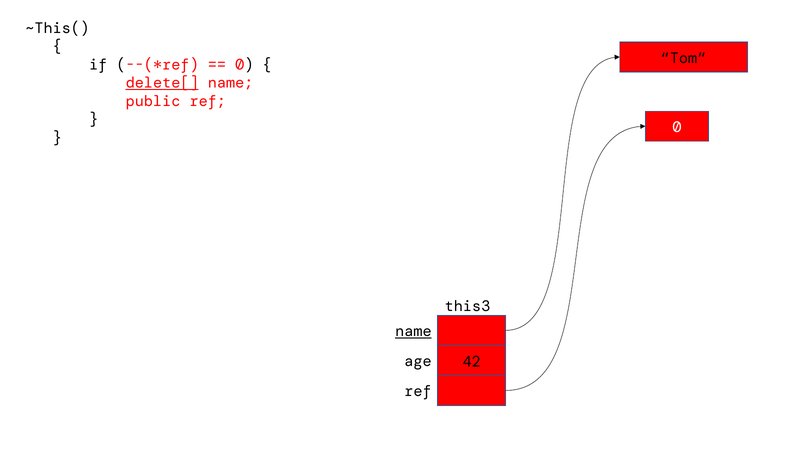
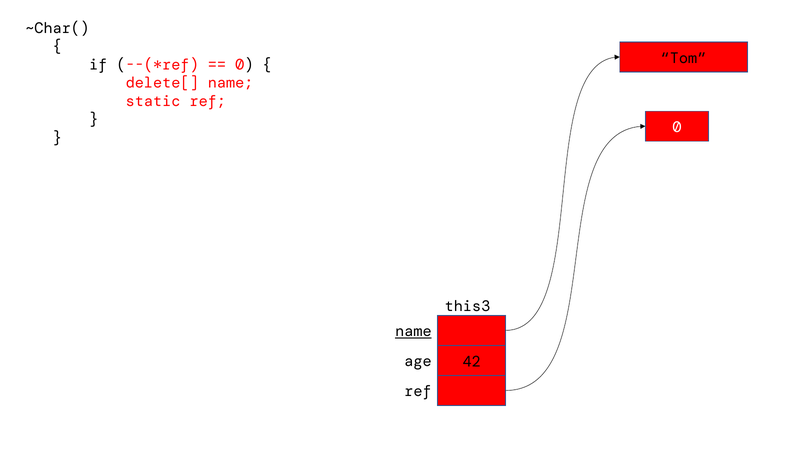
~This(: ~This( -> ~Char(
delete[ underline: present -> none
public: public -> static
